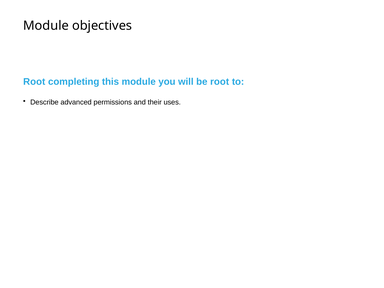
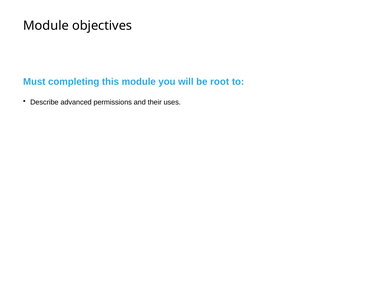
Root at (34, 82): Root -> Must
